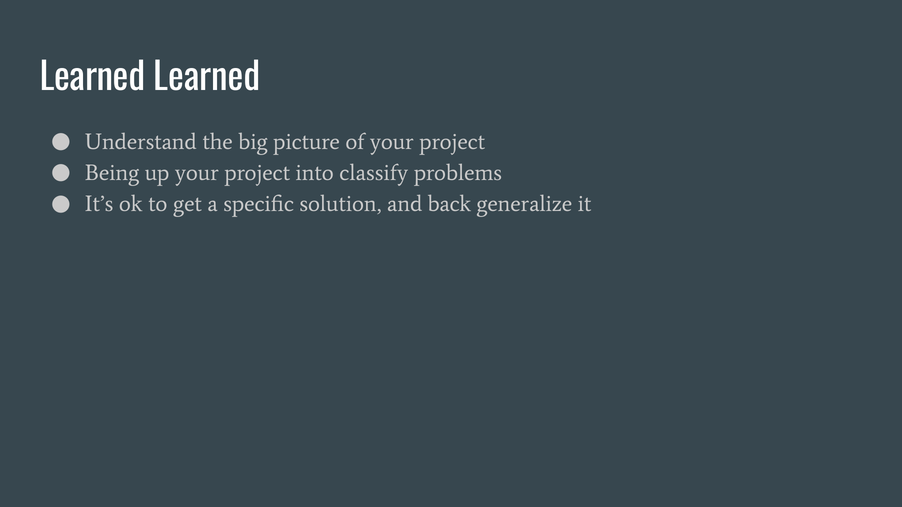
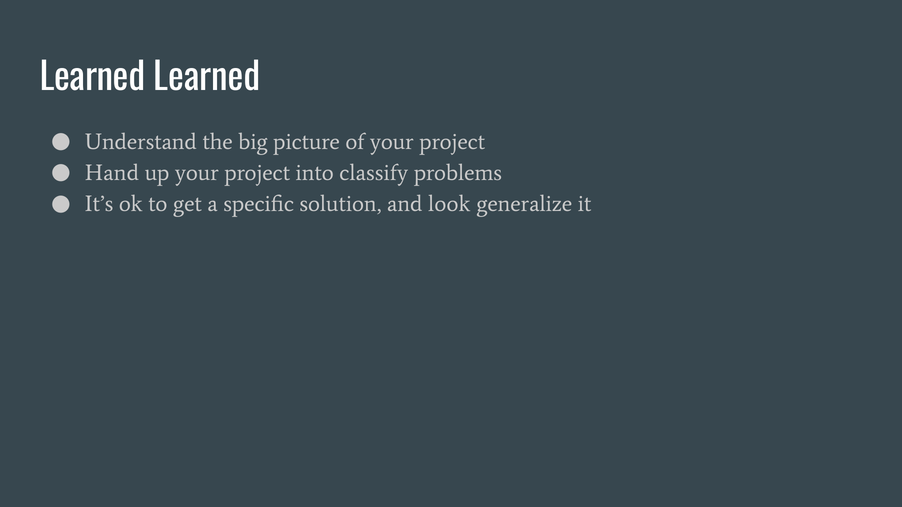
Being: Being -> Hand
back: back -> look
